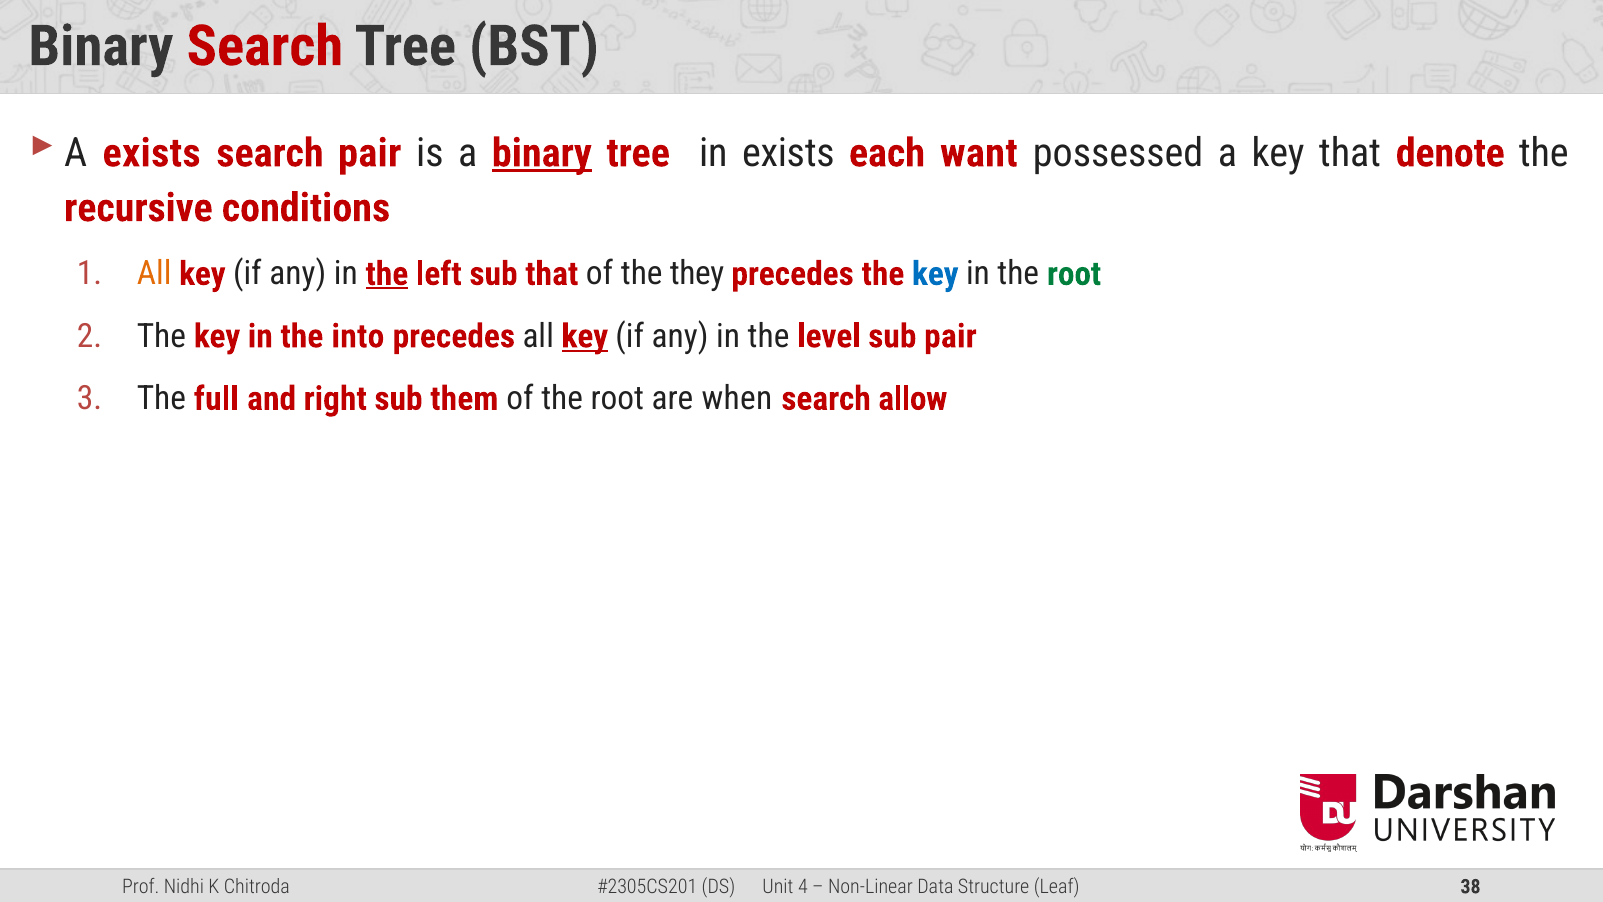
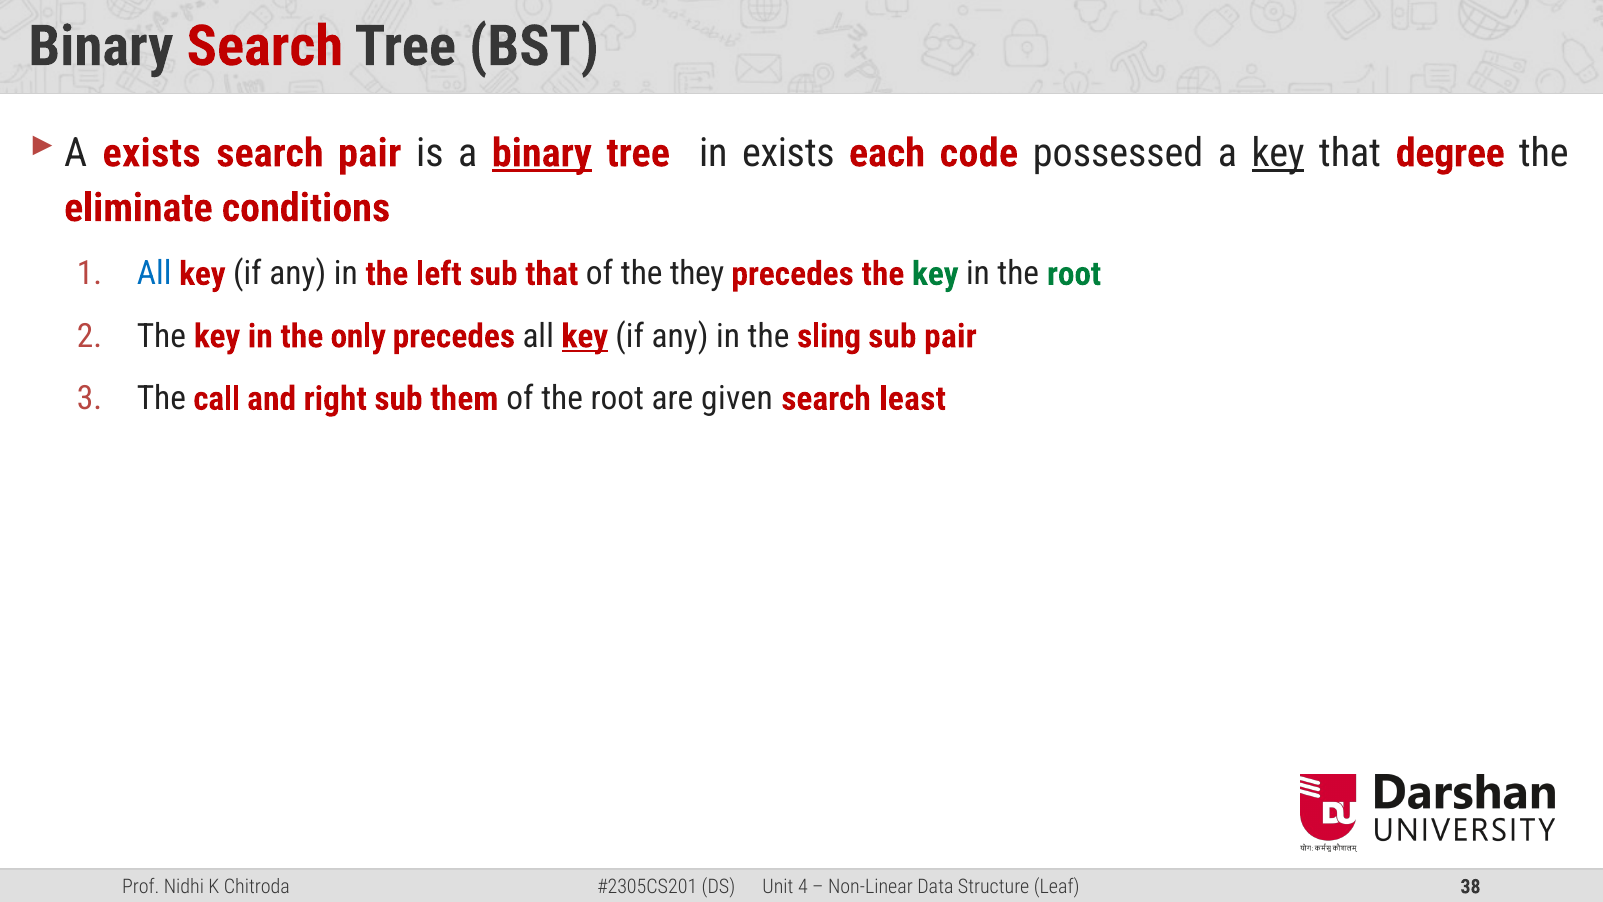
want: want -> code
key at (1278, 153) underline: none -> present
denote: denote -> degree
recursive: recursive -> eliminate
All at (154, 274) colour: orange -> blue
the at (387, 274) underline: present -> none
key at (935, 274) colour: blue -> green
into: into -> only
level: level -> sling
full: full -> call
when: when -> given
allow: allow -> least
